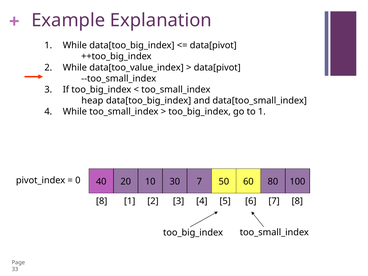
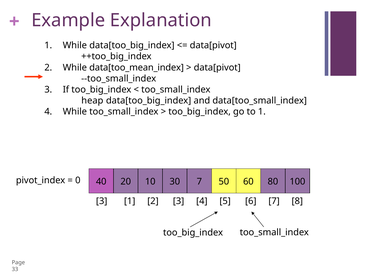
data[too_value_index: data[too_value_index -> data[too_mean_index
8 at (102, 201): 8 -> 3
